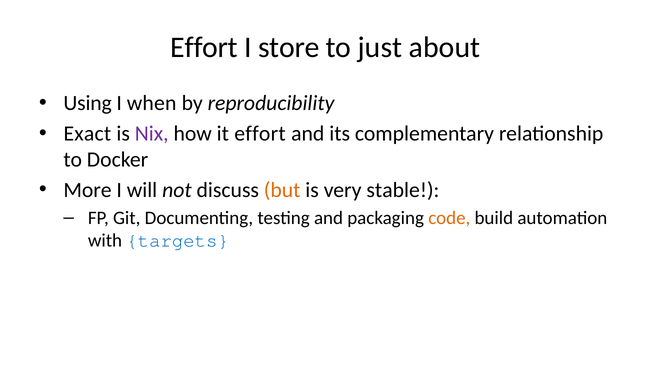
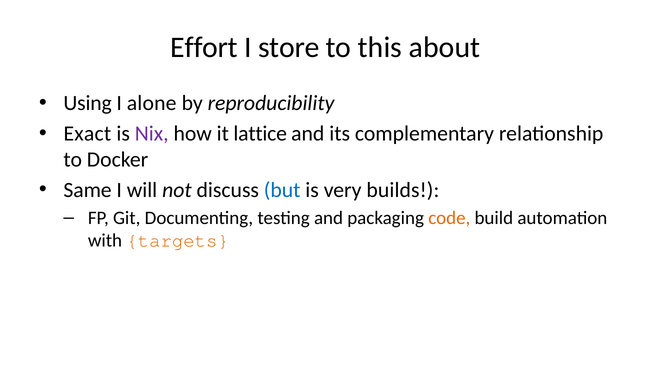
just: just -> this
when: when -> alone
it effort: effort -> lattice
More: More -> Same
but colour: orange -> blue
stable: stable -> builds
targets colour: blue -> orange
